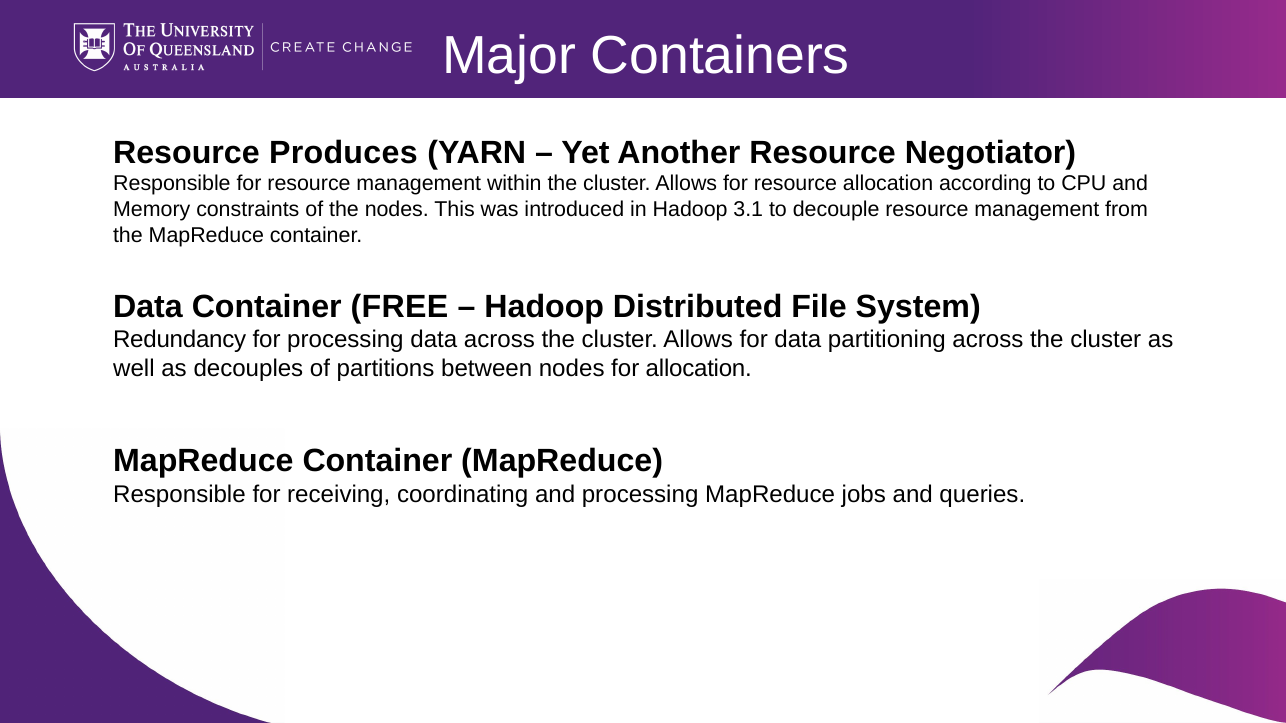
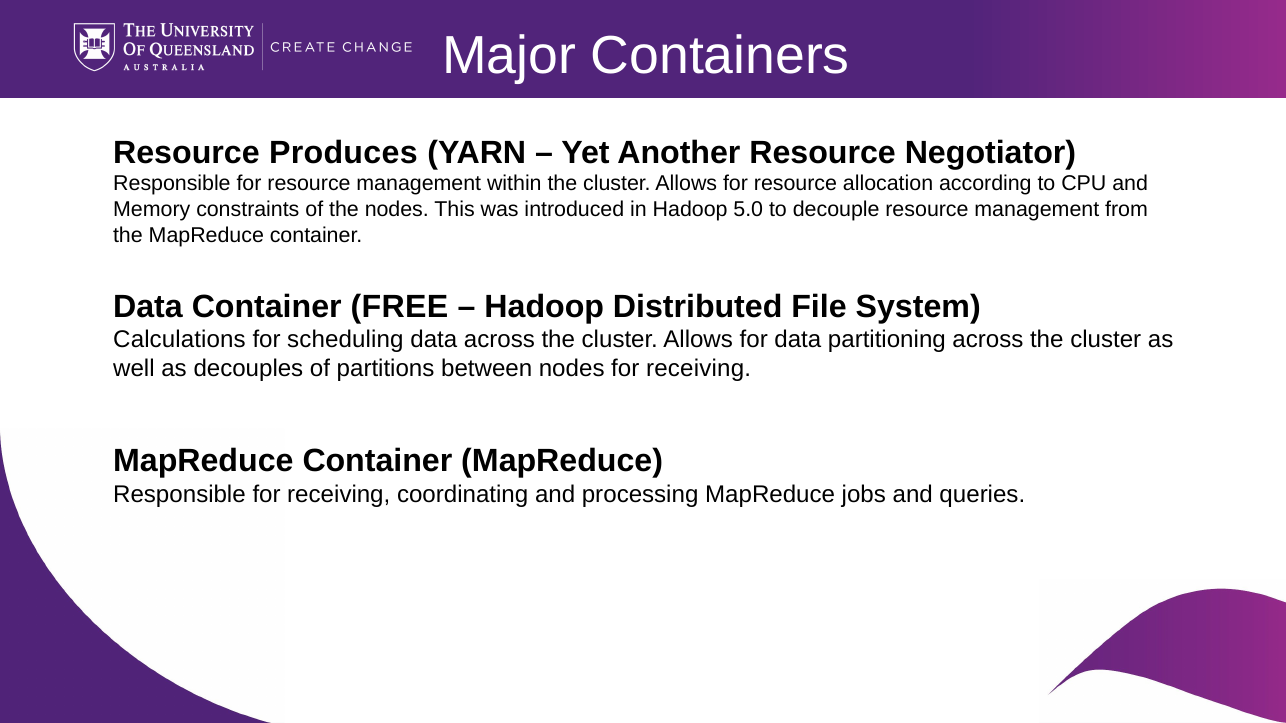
3.1: 3.1 -> 5.0
Redundancy: Redundancy -> Calculations
for processing: processing -> scheduling
nodes for allocation: allocation -> receiving
